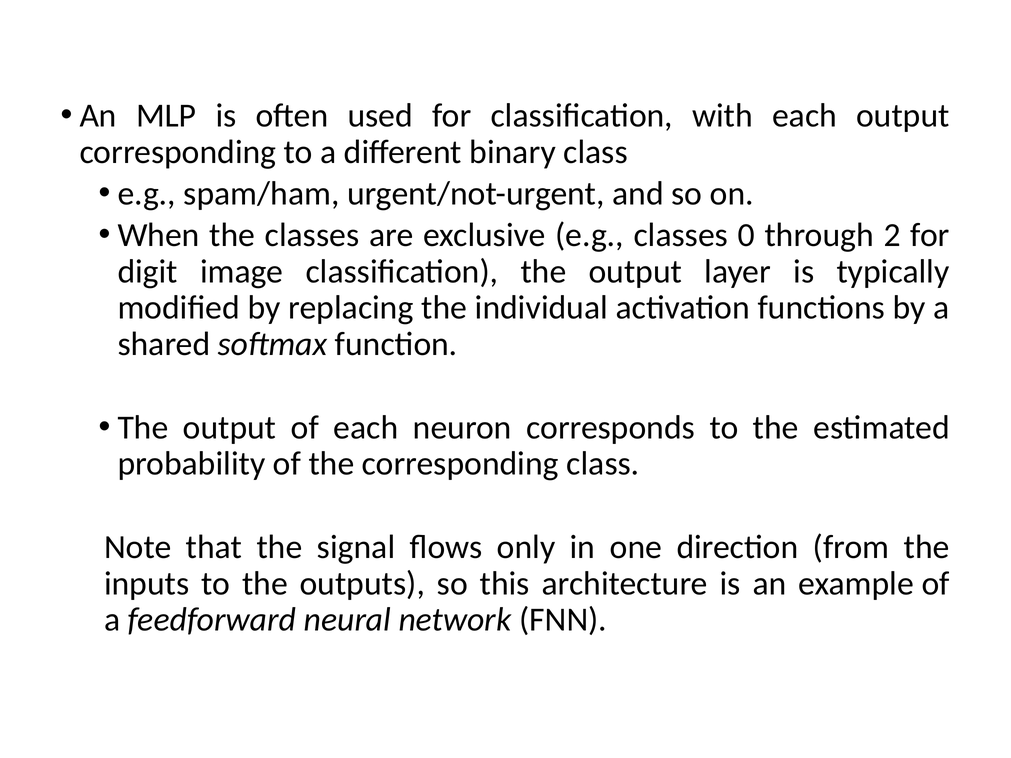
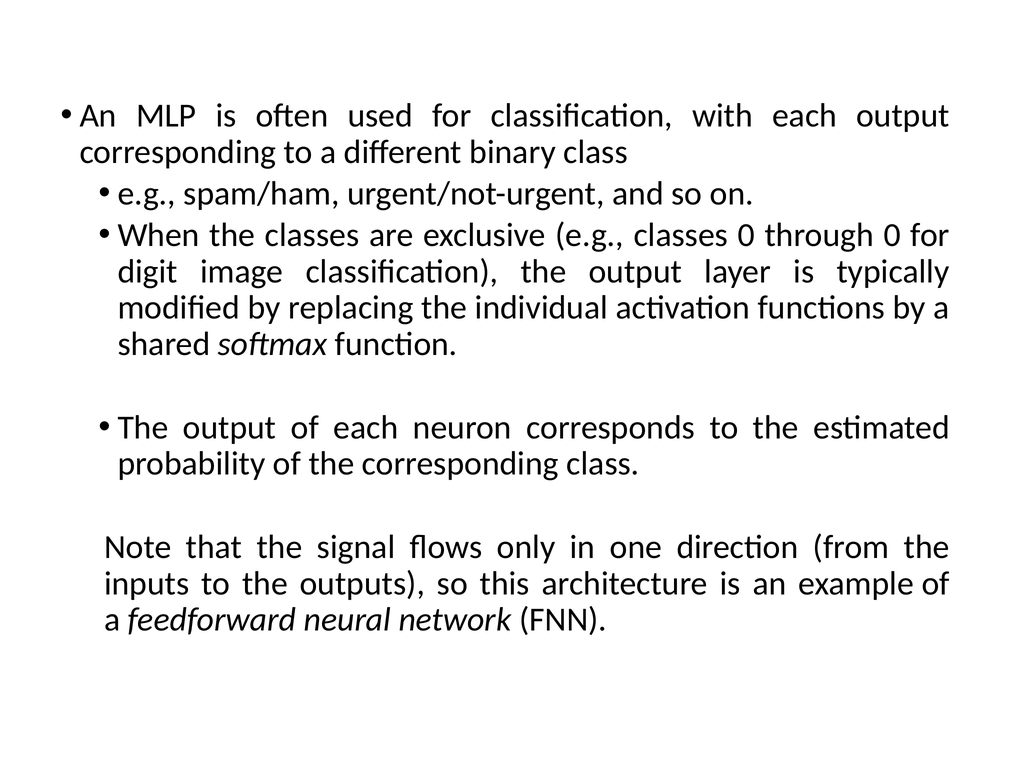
through 2: 2 -> 0
